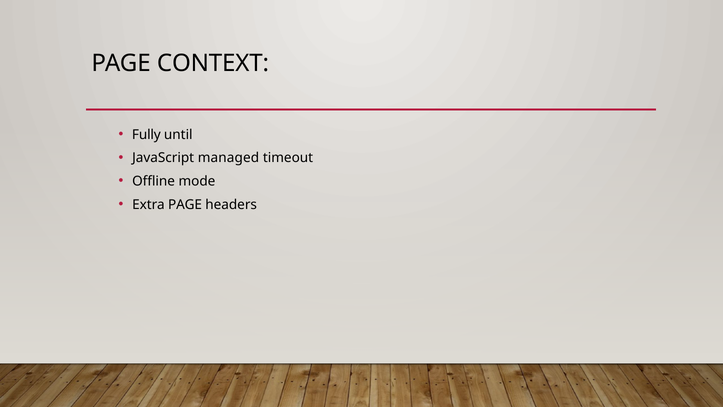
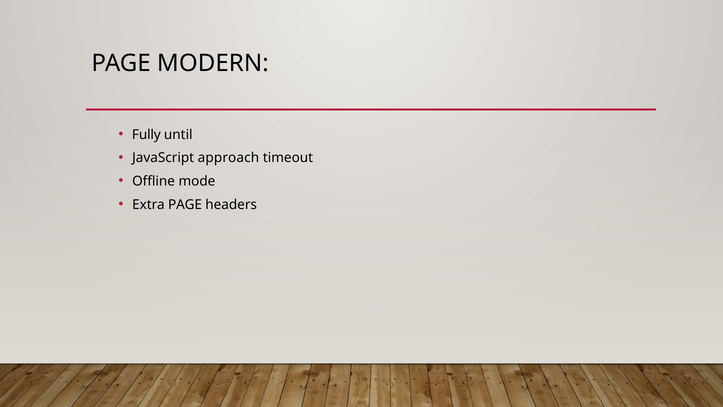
CONTEXT: CONTEXT -> MODERN
managed: managed -> approach
